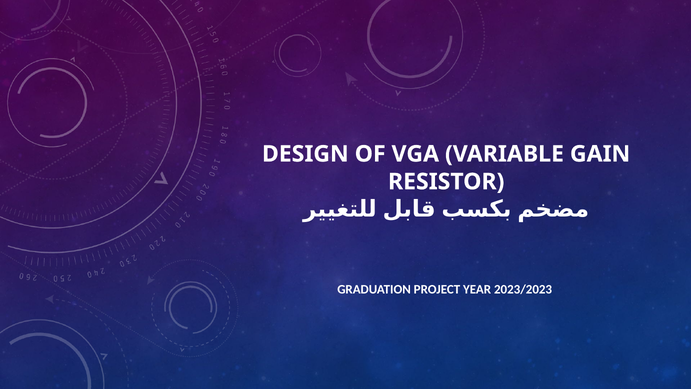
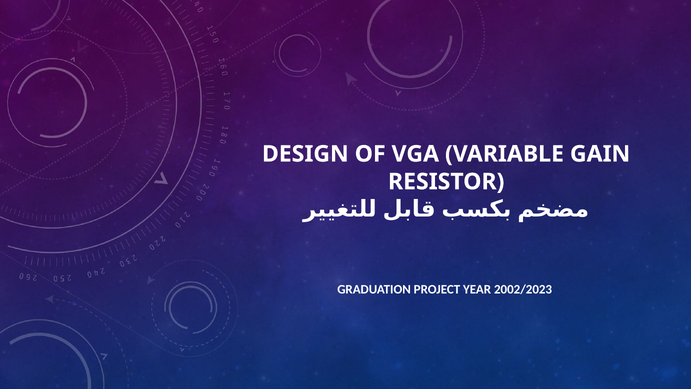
2023/2023: 2023/2023 -> 2002/2023
